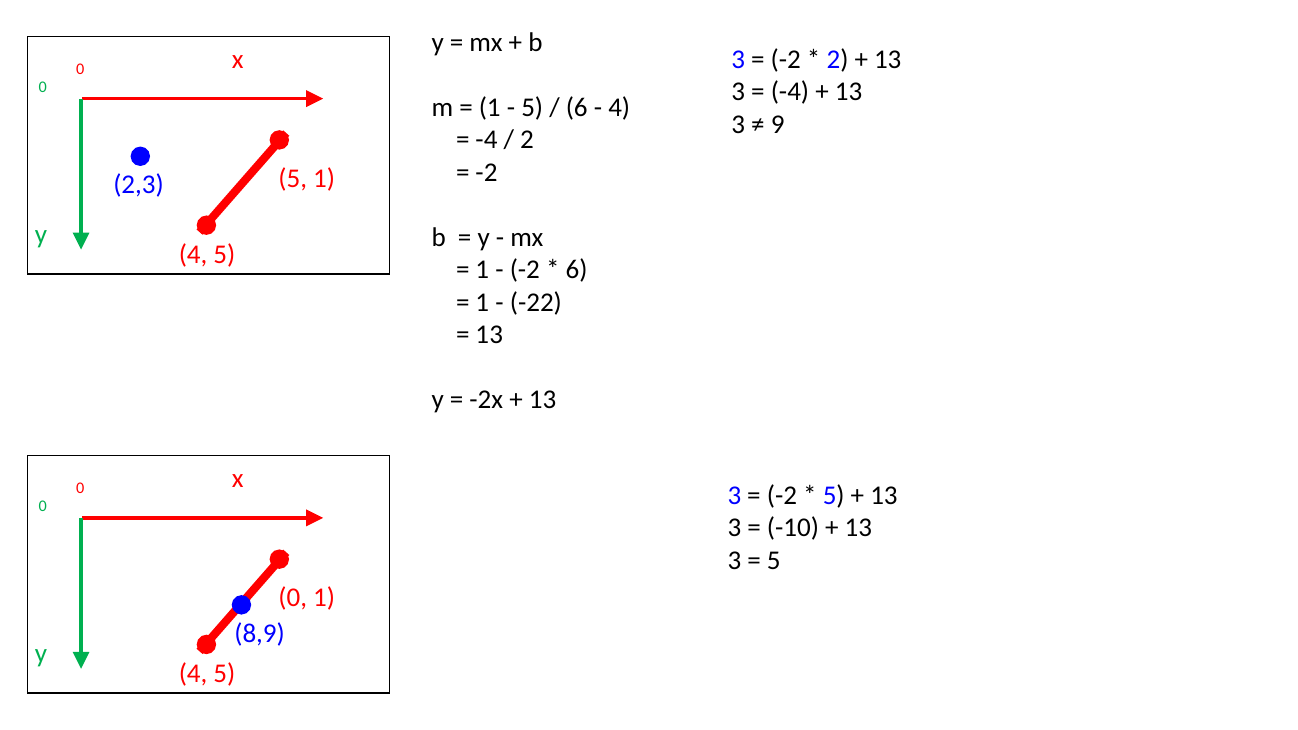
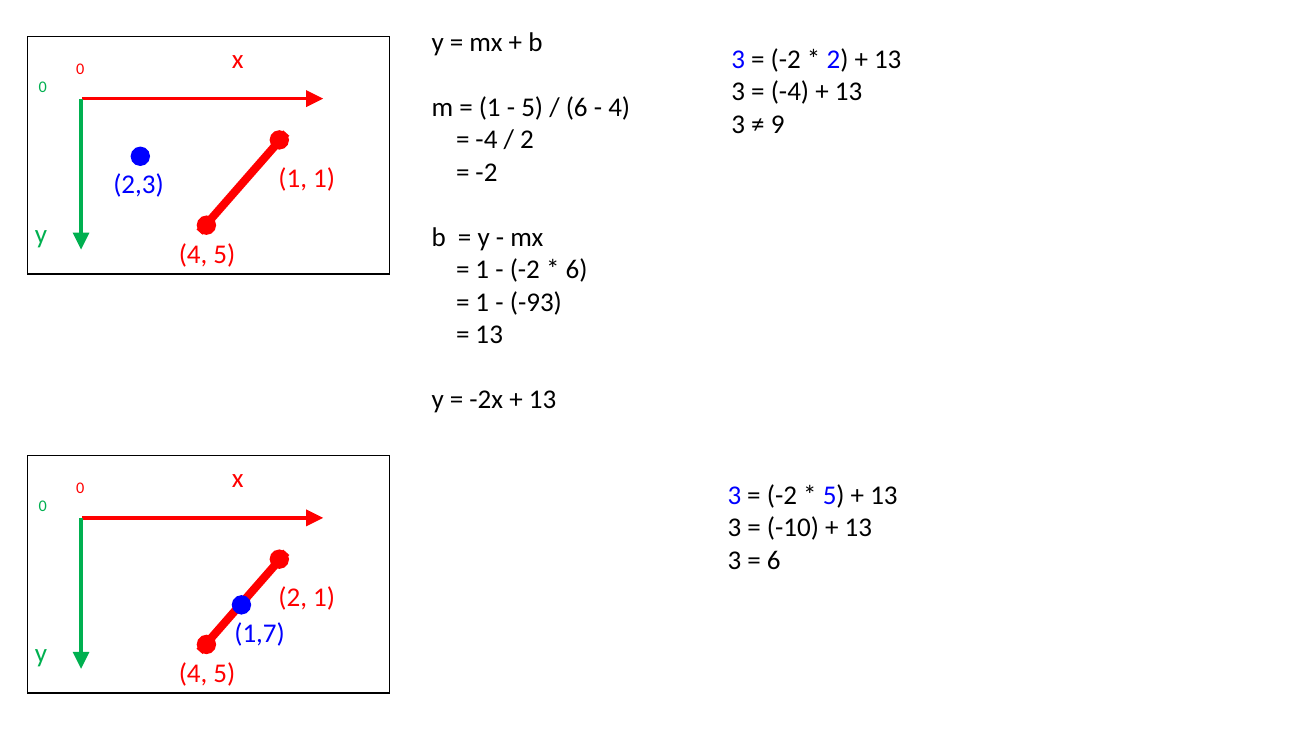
5 at (293, 178): 5 -> 1
-22: -22 -> -93
5 at (774, 561): 5 -> 6
0 at (293, 598): 0 -> 2
8,9: 8,9 -> 1,7
